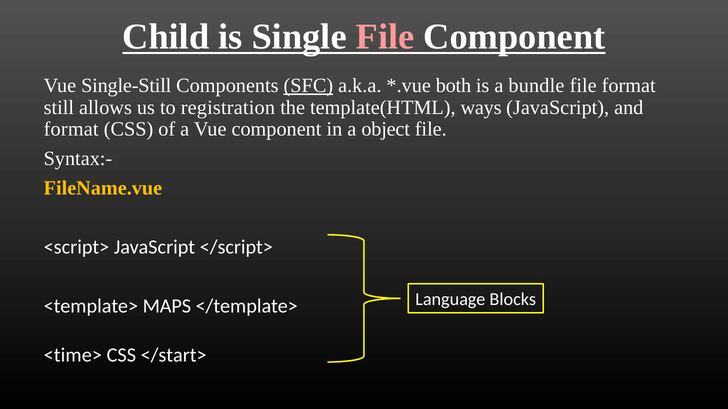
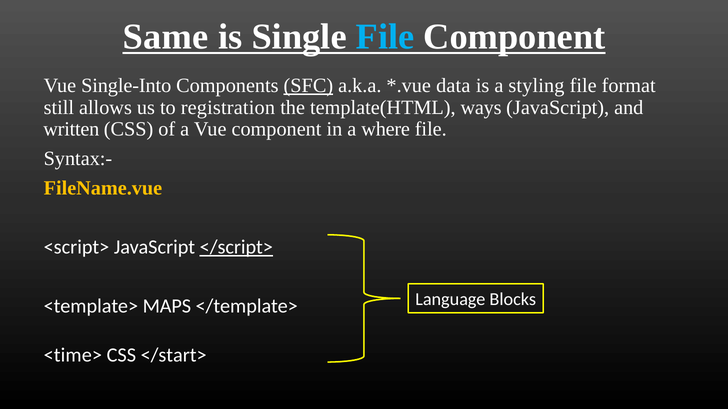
Child: Child -> Same
File at (385, 37) colour: pink -> light blue
Single-Still: Single-Still -> Single-Into
both: both -> data
bundle: bundle -> styling
format at (71, 129): format -> written
object: object -> where
</script> underline: none -> present
